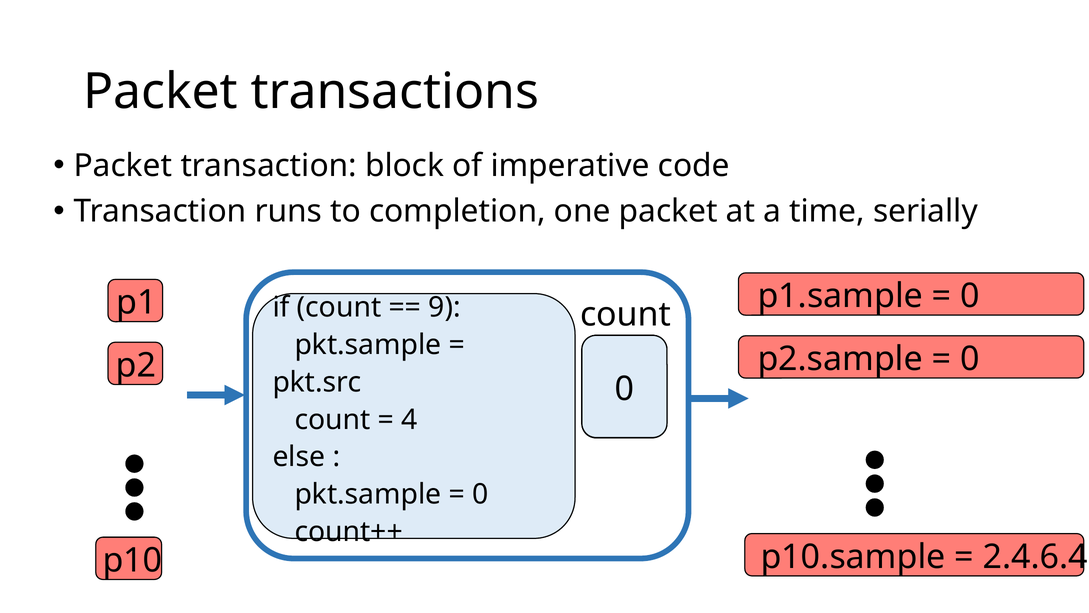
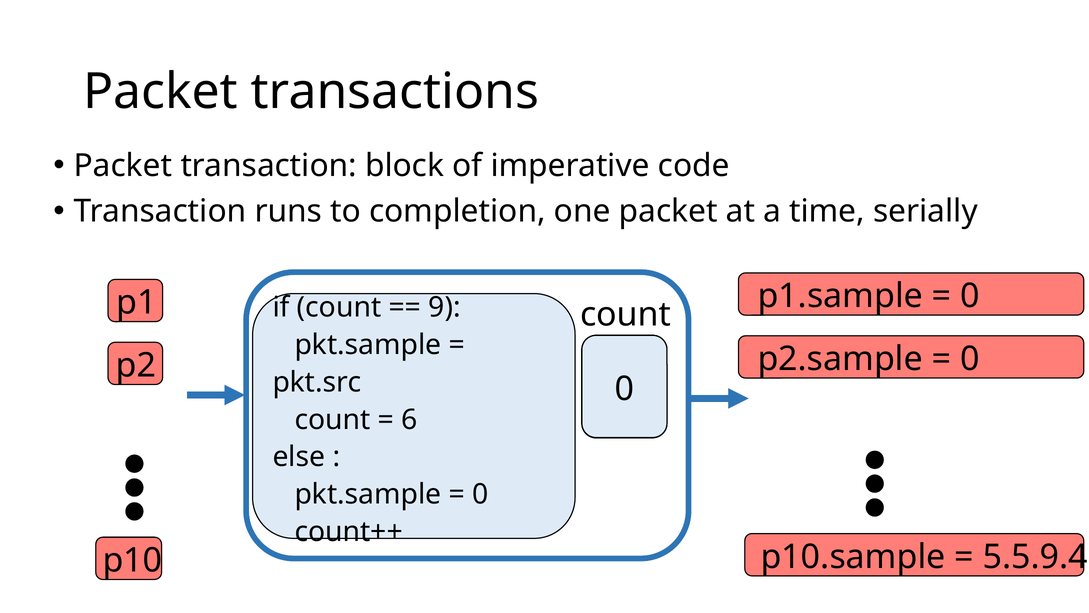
4: 4 -> 6
2.4.6.4: 2.4.6.4 -> 5.5.9.4
